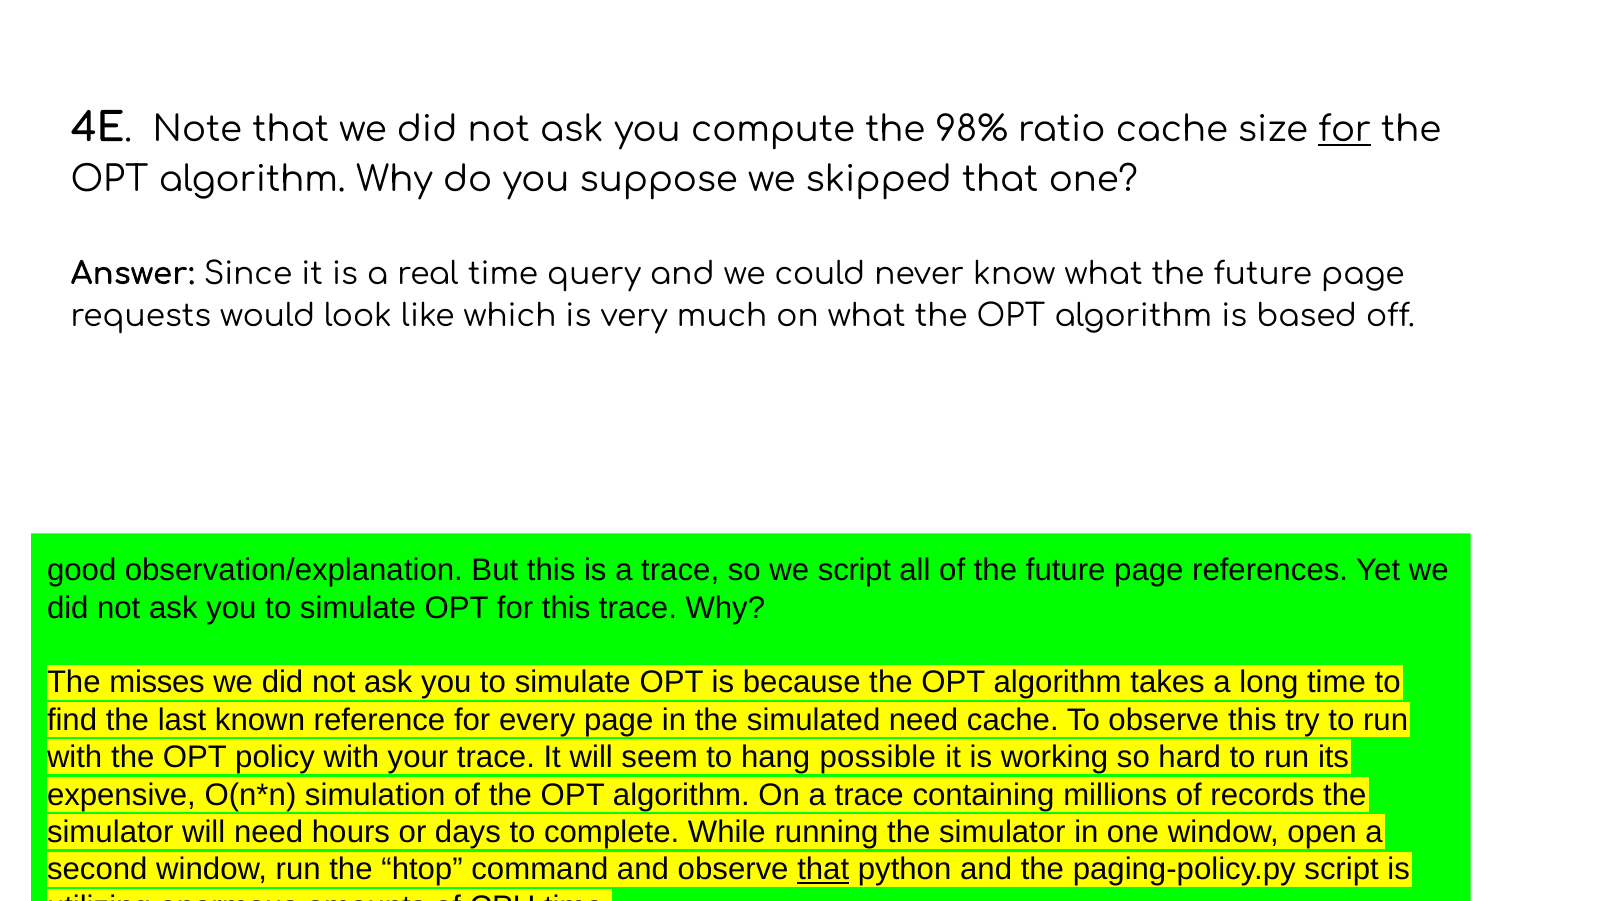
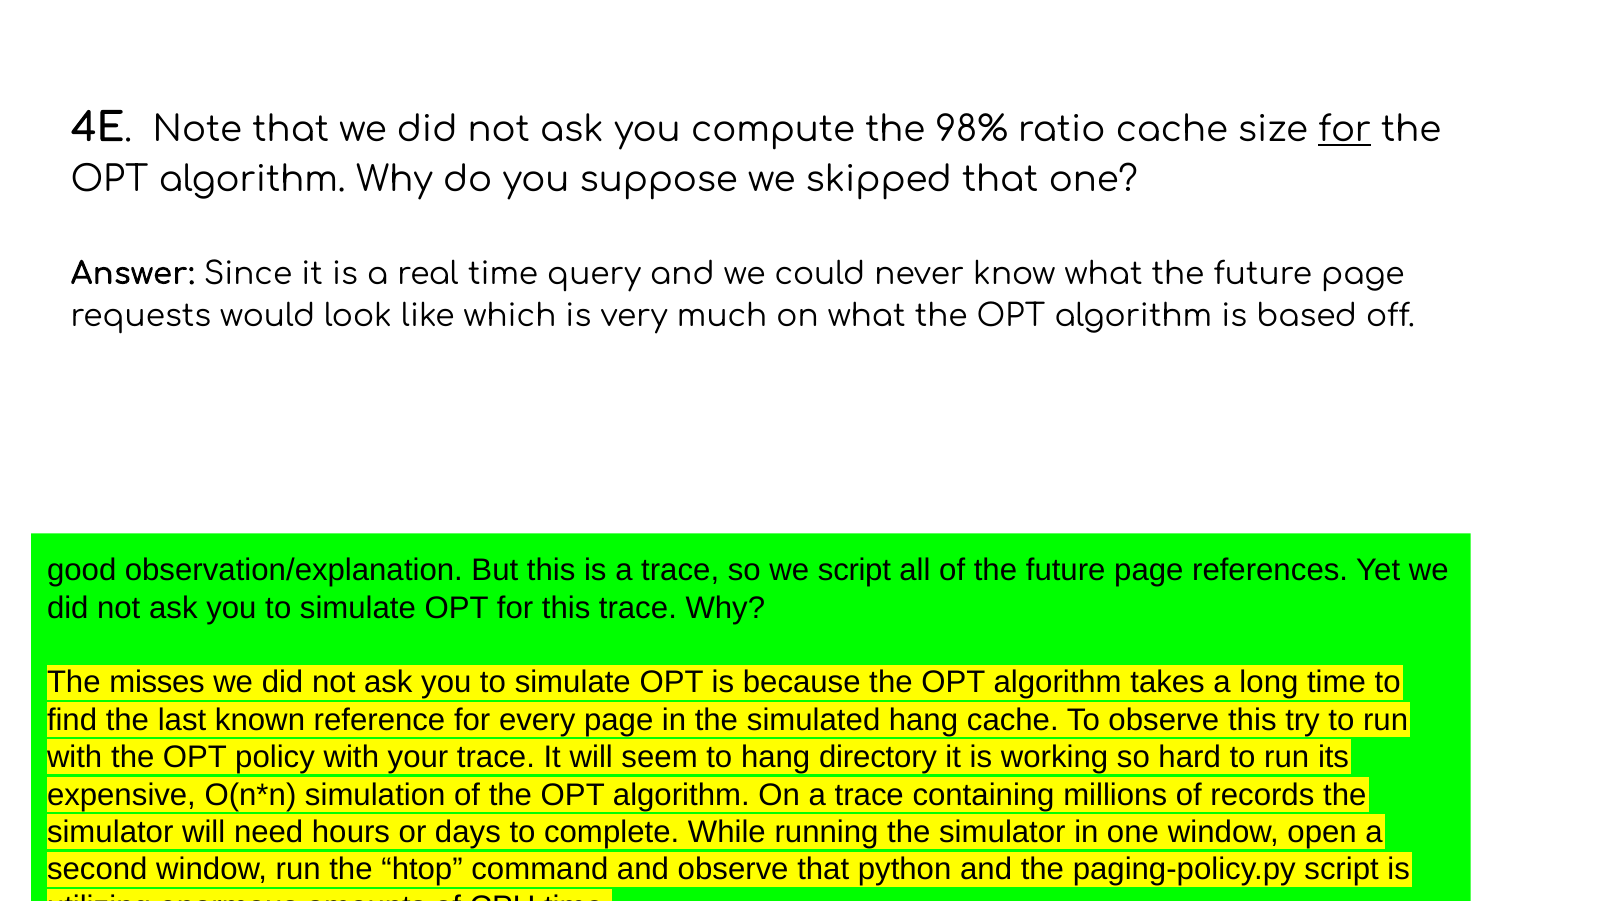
simulated need: need -> hang
possible: possible -> directory
that at (823, 869) underline: present -> none
